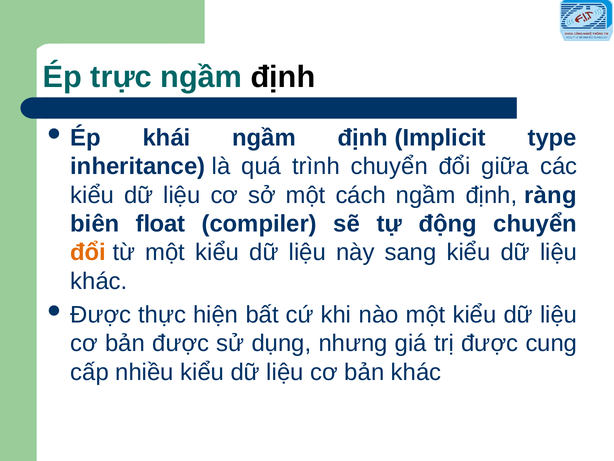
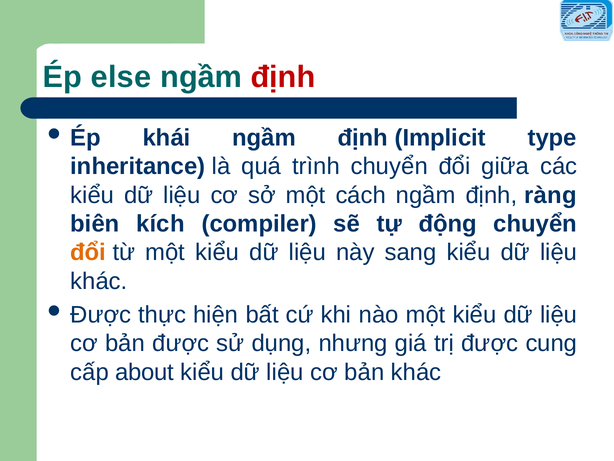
trực: trực -> else
định at (283, 77) colour: black -> red
float: float -> kích
nhiều: nhiều -> about
